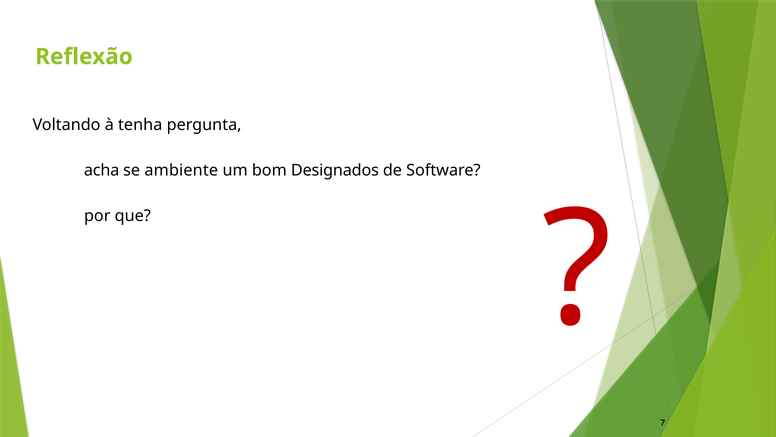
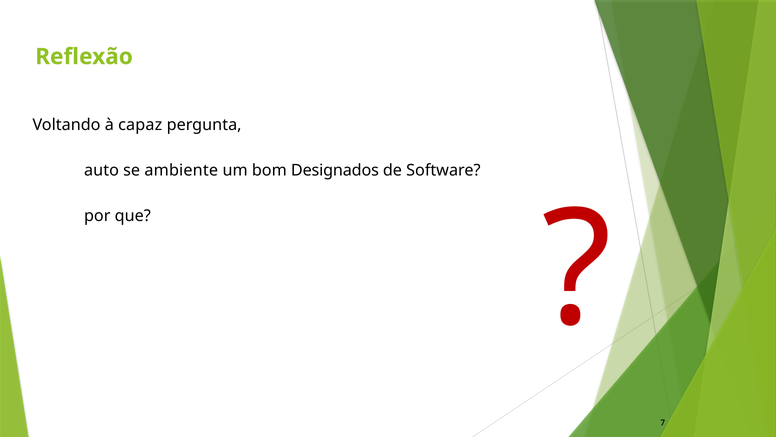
tenha: tenha -> capaz
acha: acha -> auto
